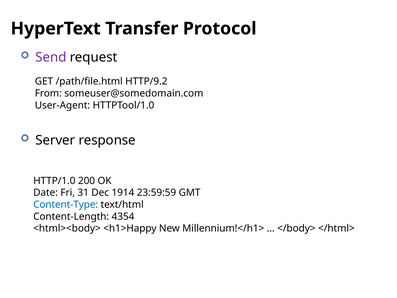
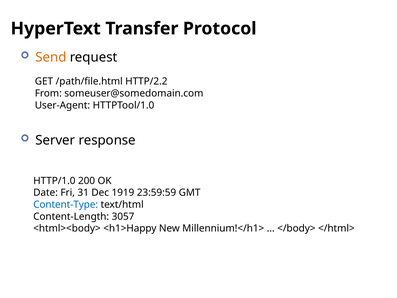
Send colour: purple -> orange
HTTP/9.2: HTTP/9.2 -> HTTP/2.2
1914: 1914 -> 1919
4354: 4354 -> 3057
